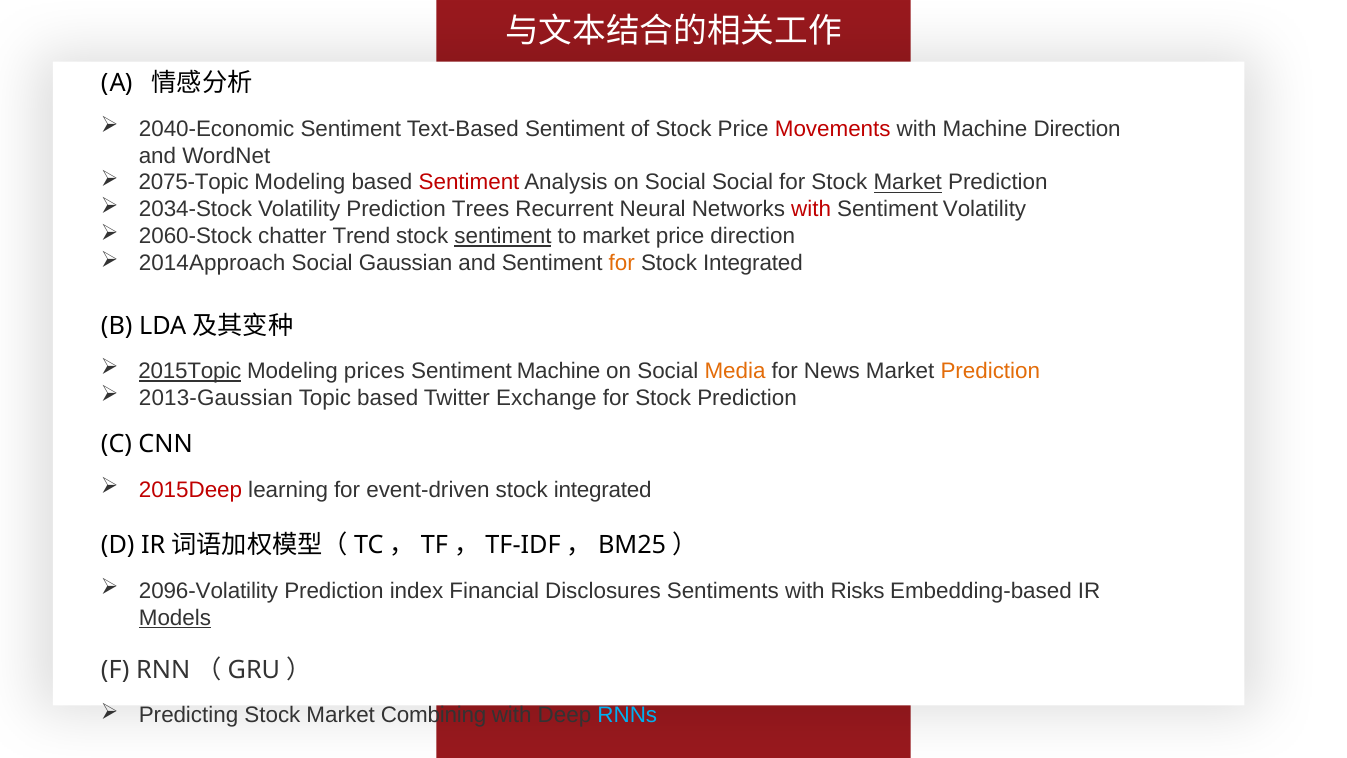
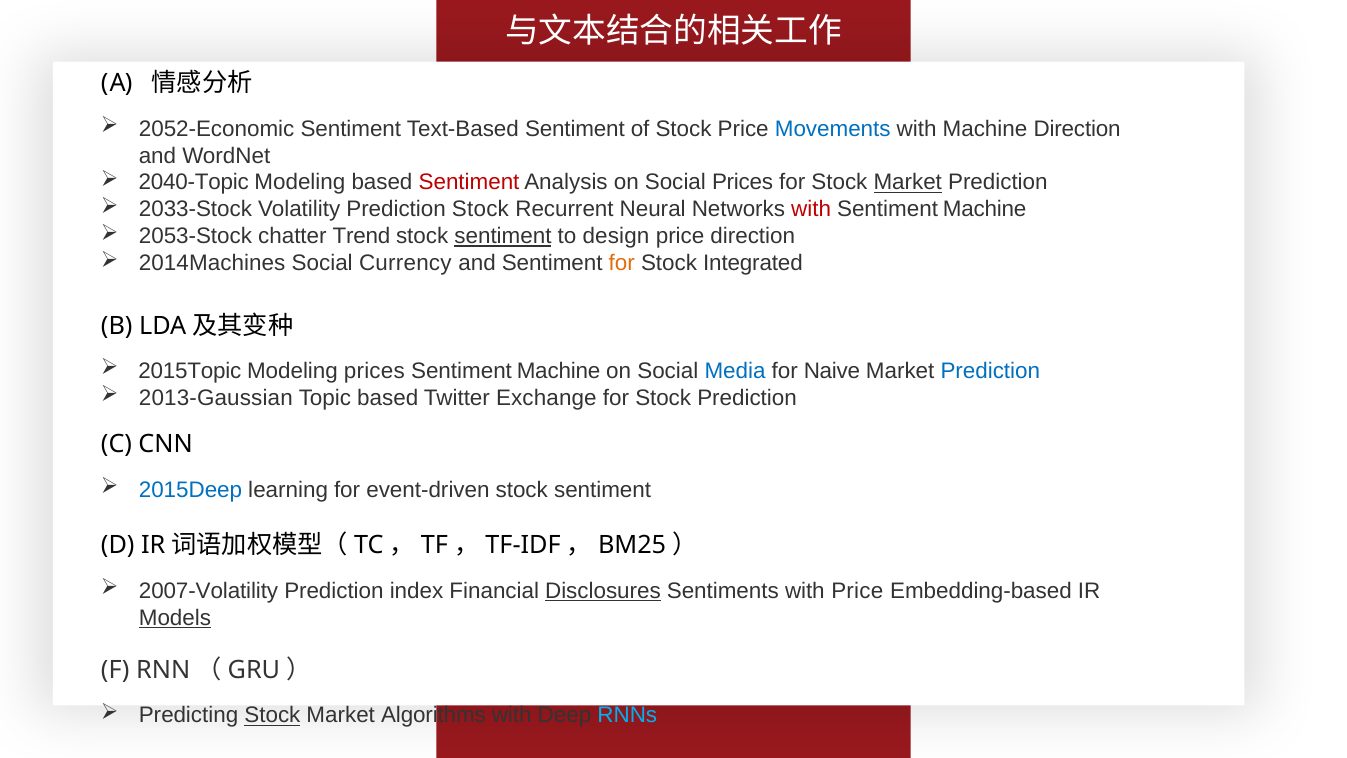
2040-Economic: 2040-Economic -> 2052-Economic
Movements colour: red -> blue
2075-Topic: 2075-Topic -> 2040-Topic
Social Social: Social -> Prices
2034-Stock: 2034-Stock -> 2033-Stock
Prediction Trees: Trees -> Stock
Volatility at (985, 209): Volatility -> Machine
2060-Stock: 2060-Stock -> 2053-Stock
to market: market -> design
2014Approach: 2014Approach -> 2014Machines
Gaussian: Gaussian -> Currency
2015Topic underline: present -> none
Media colour: orange -> blue
News: News -> Naive
Prediction at (990, 371) colour: orange -> blue
2015Deep colour: red -> blue
event-driven stock integrated: integrated -> sentiment
2096-Volatility: 2096-Volatility -> 2007-Volatility
Disclosures underline: none -> present
with Risks: Risks -> Price
Stock at (272, 715) underline: none -> present
Combining: Combining -> Algorithms
